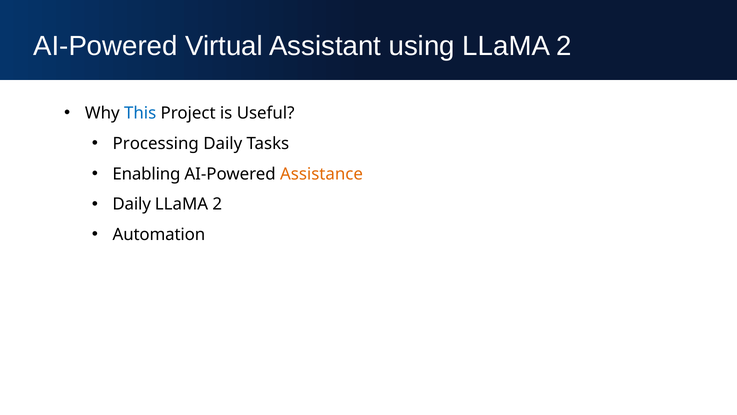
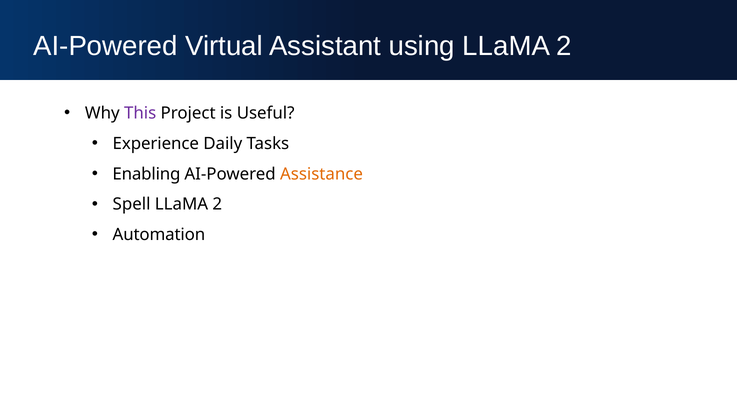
This colour: blue -> purple
Processing: Processing -> Experience
Daily at (132, 204): Daily -> Spell
